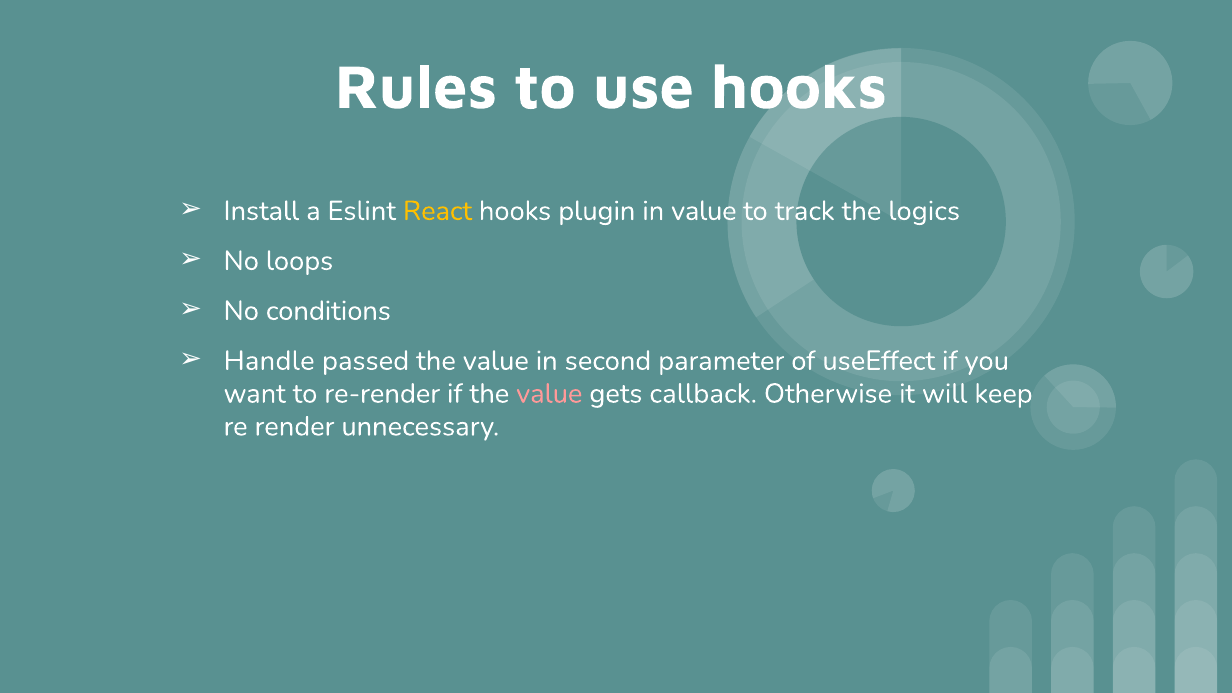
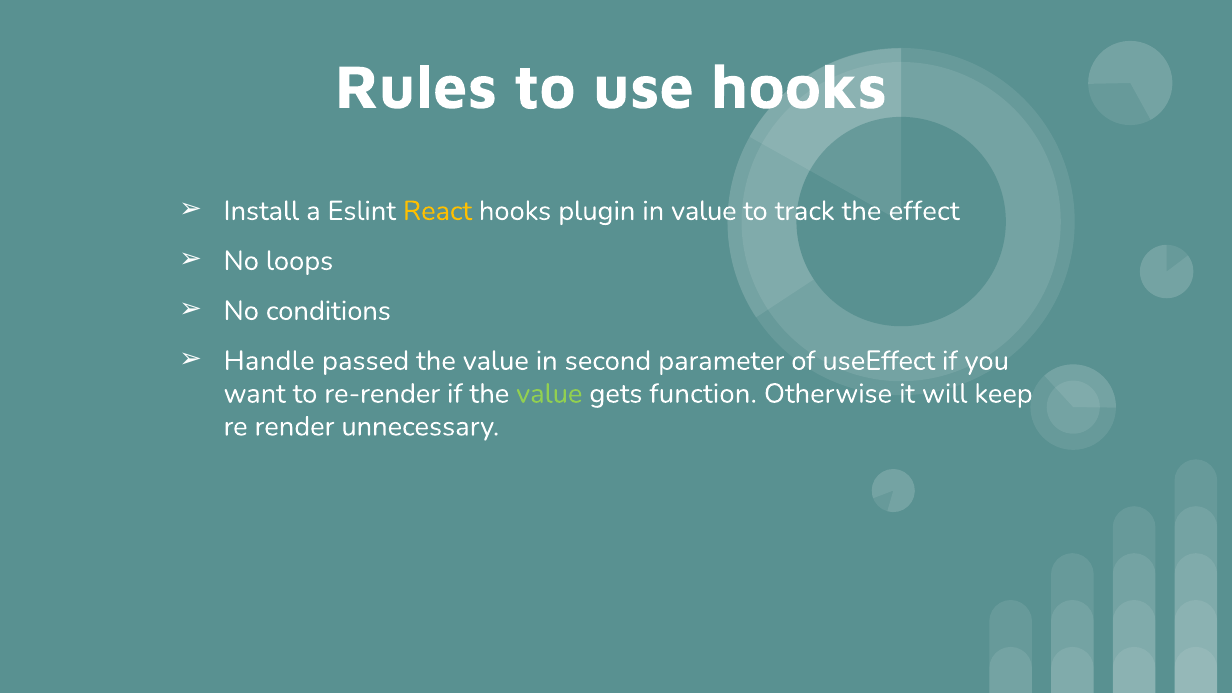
logics: logics -> effect
value at (549, 394) colour: pink -> light green
callback: callback -> function
